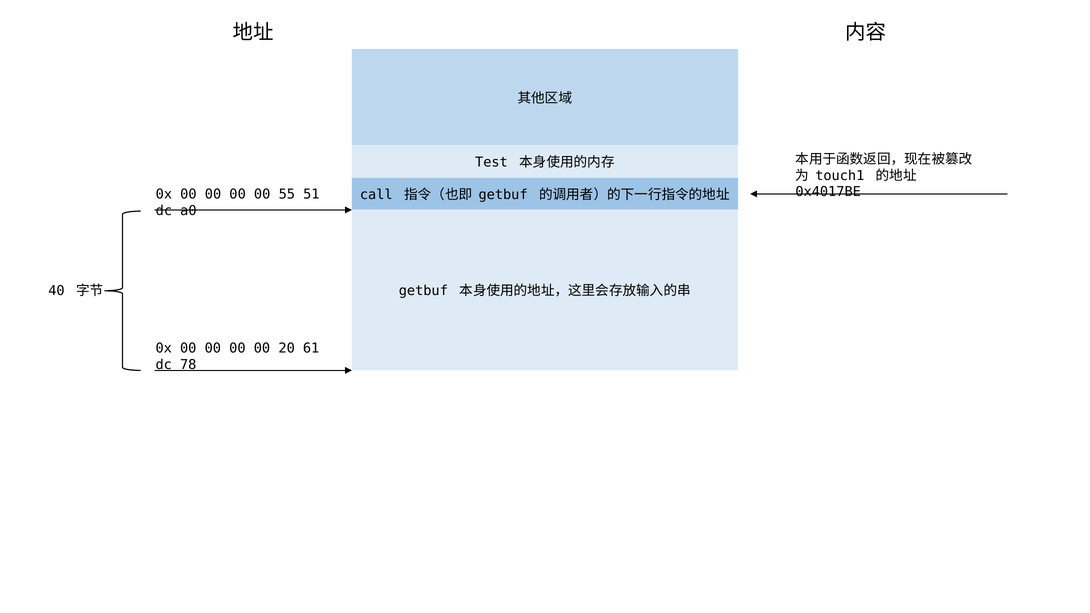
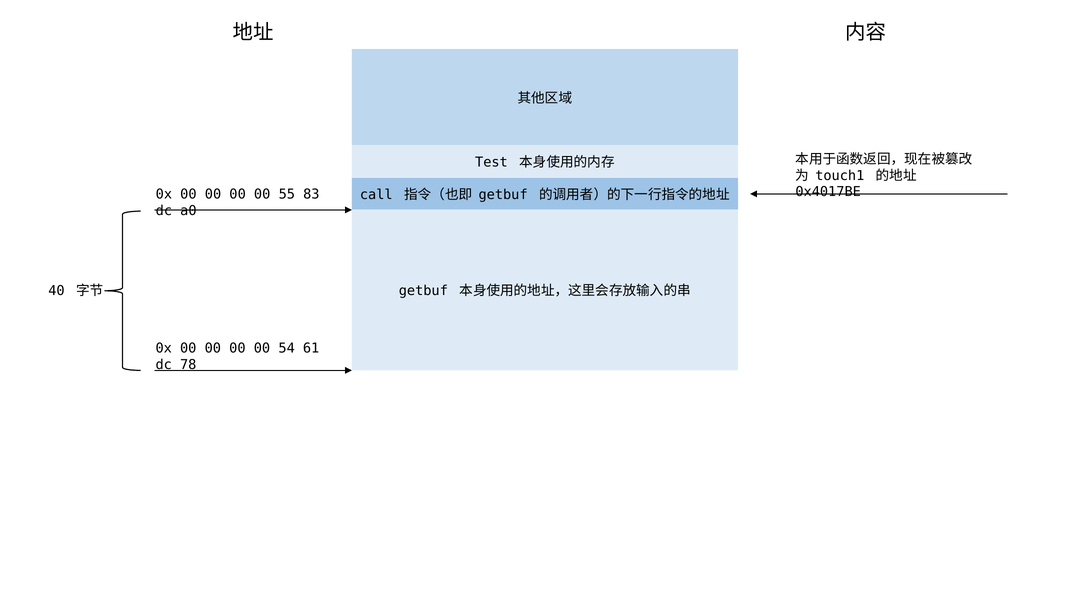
51: 51 -> 83
20: 20 -> 54
